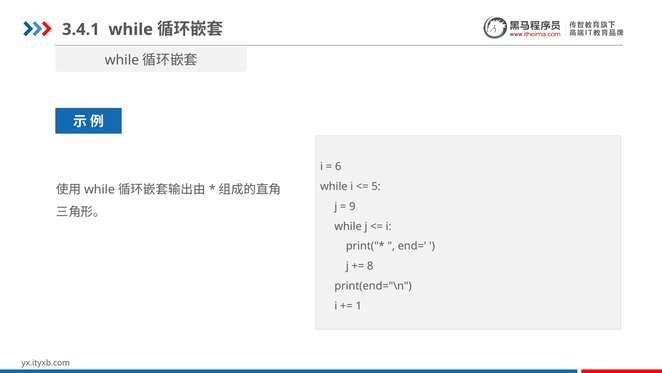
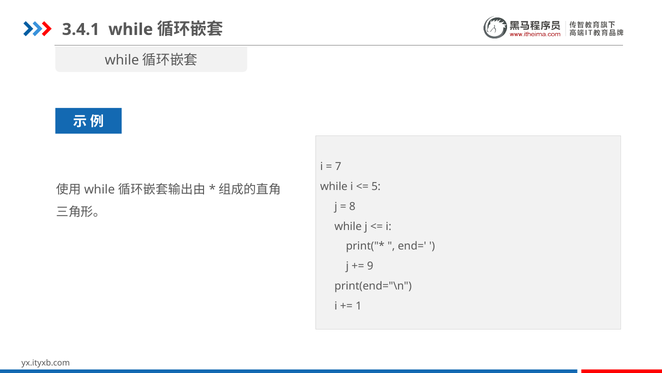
6: 6 -> 7
9: 9 -> 8
8: 8 -> 9
